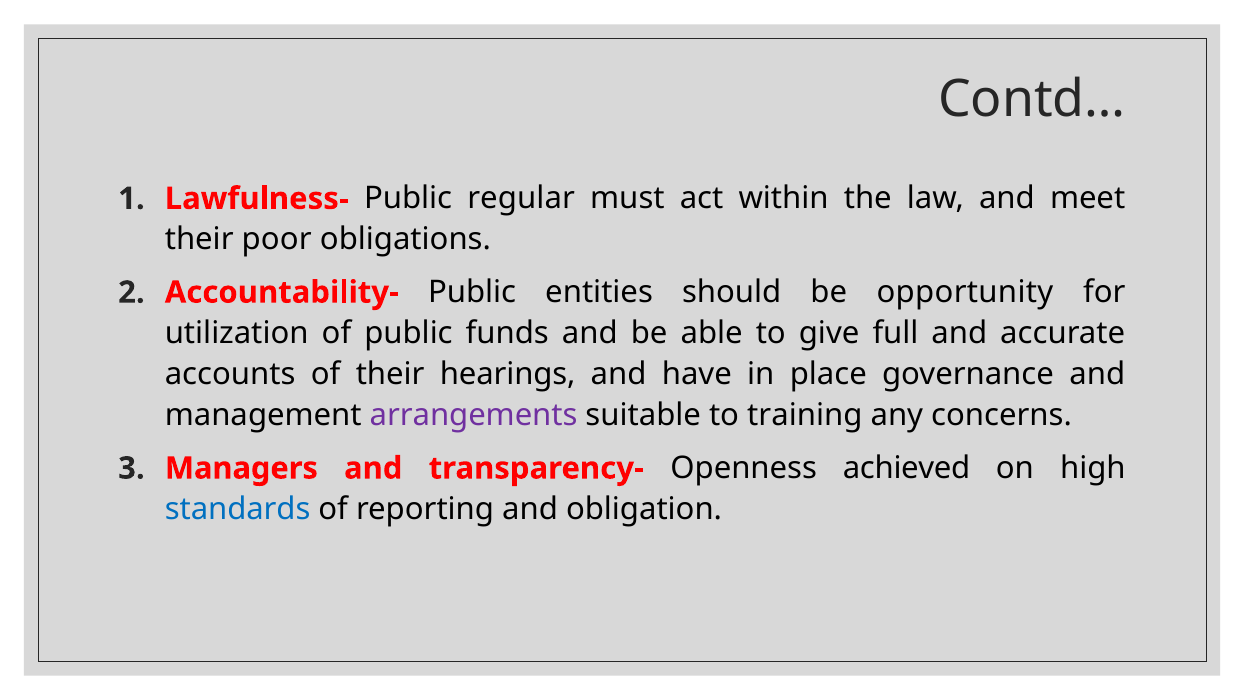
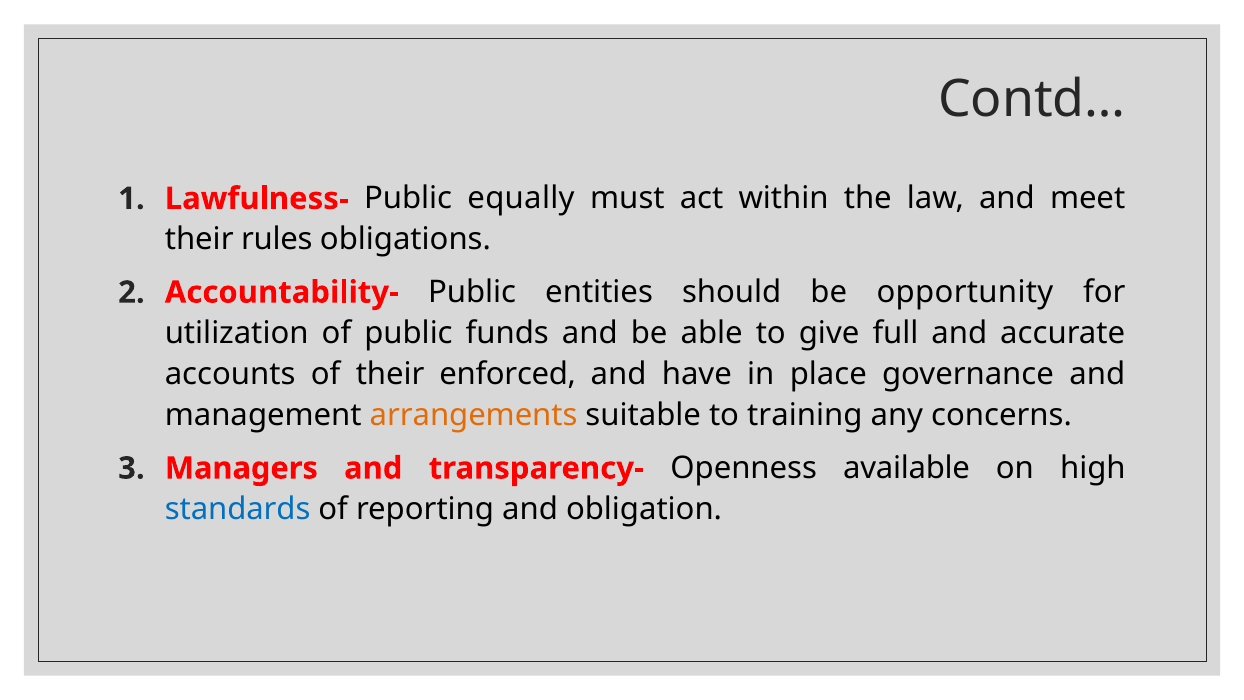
regular: regular -> equally
poor: poor -> rules
hearings: hearings -> enforced
arrangements colour: purple -> orange
achieved: achieved -> available
